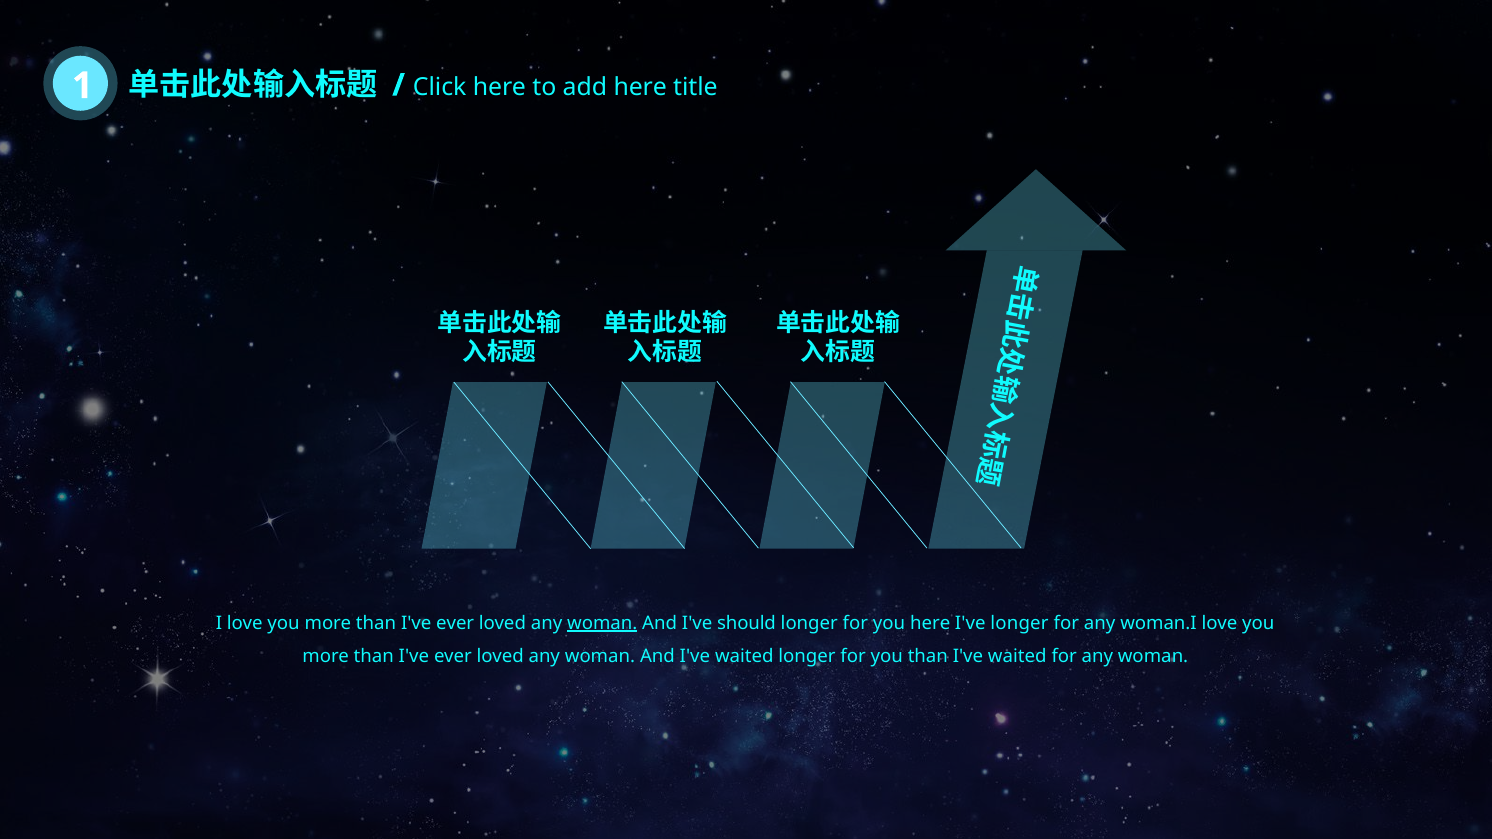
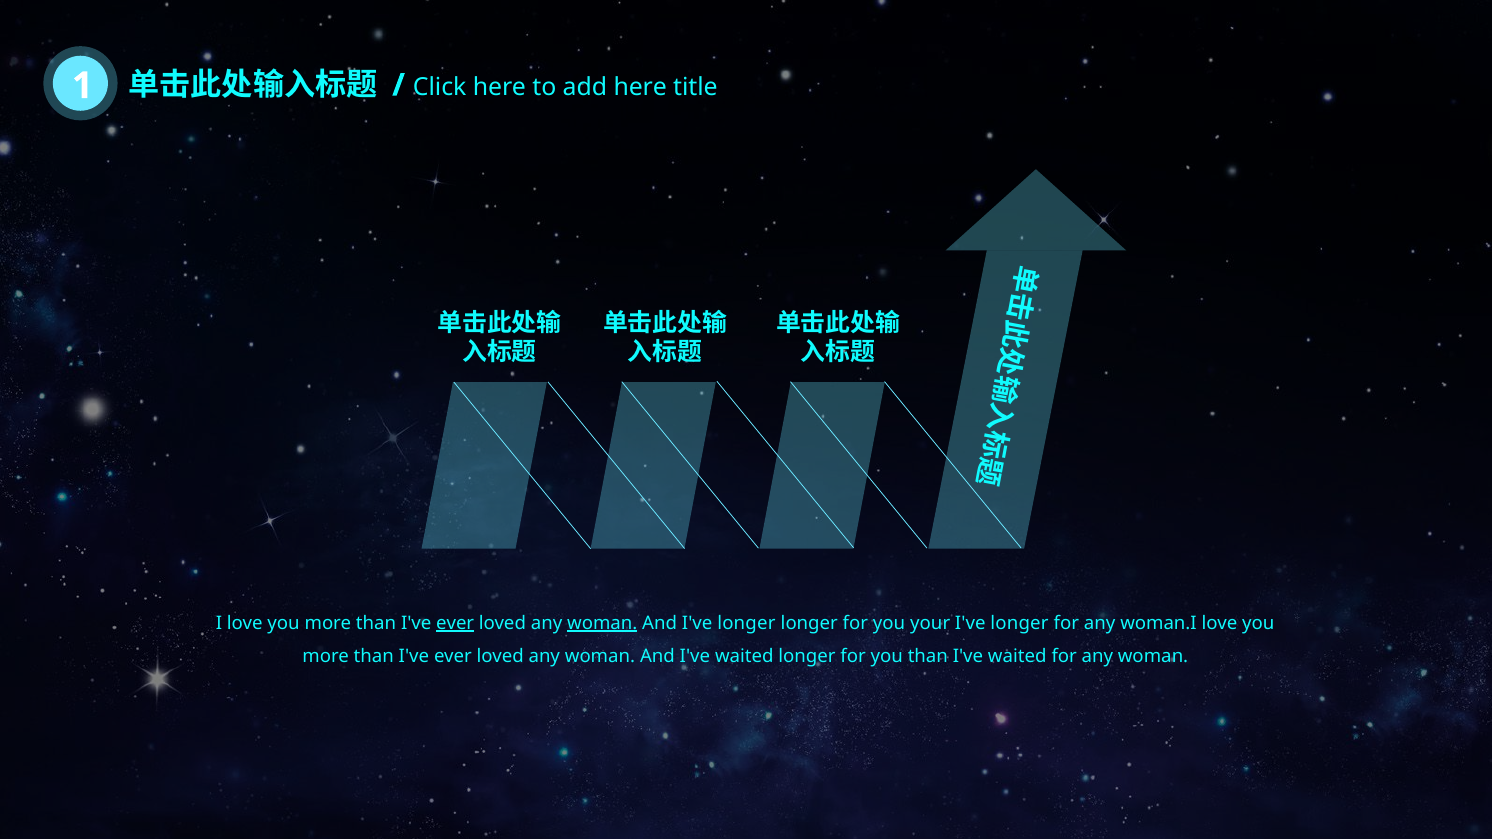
ever at (455, 623) underline: none -> present
And I've should: should -> longer
you here: here -> your
